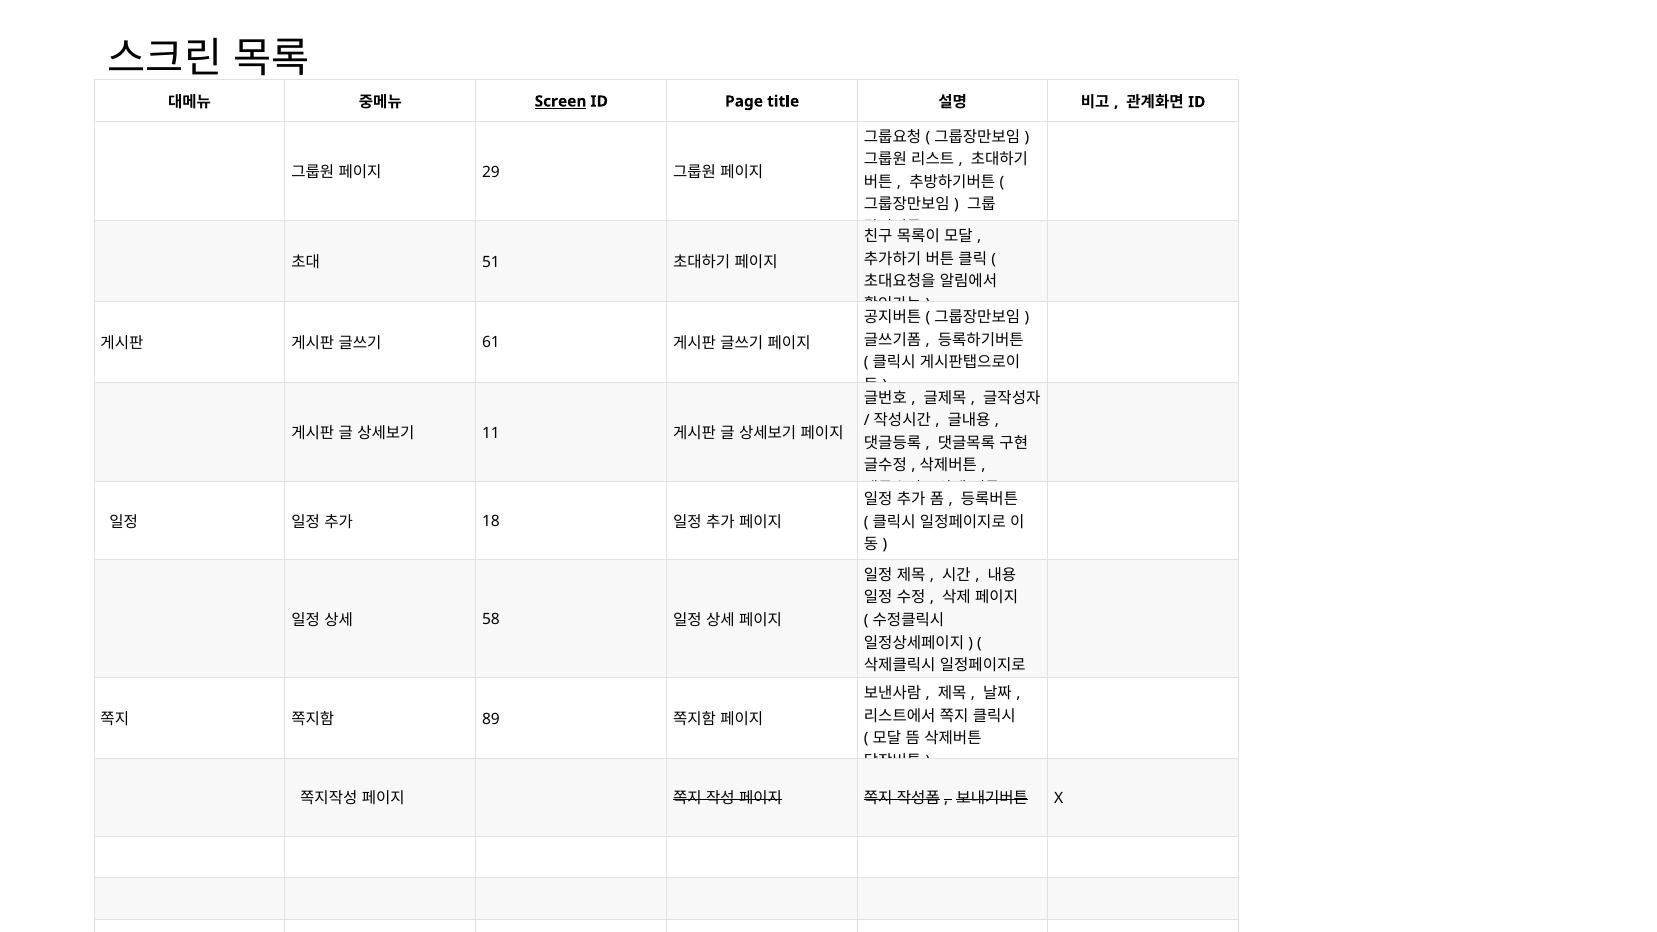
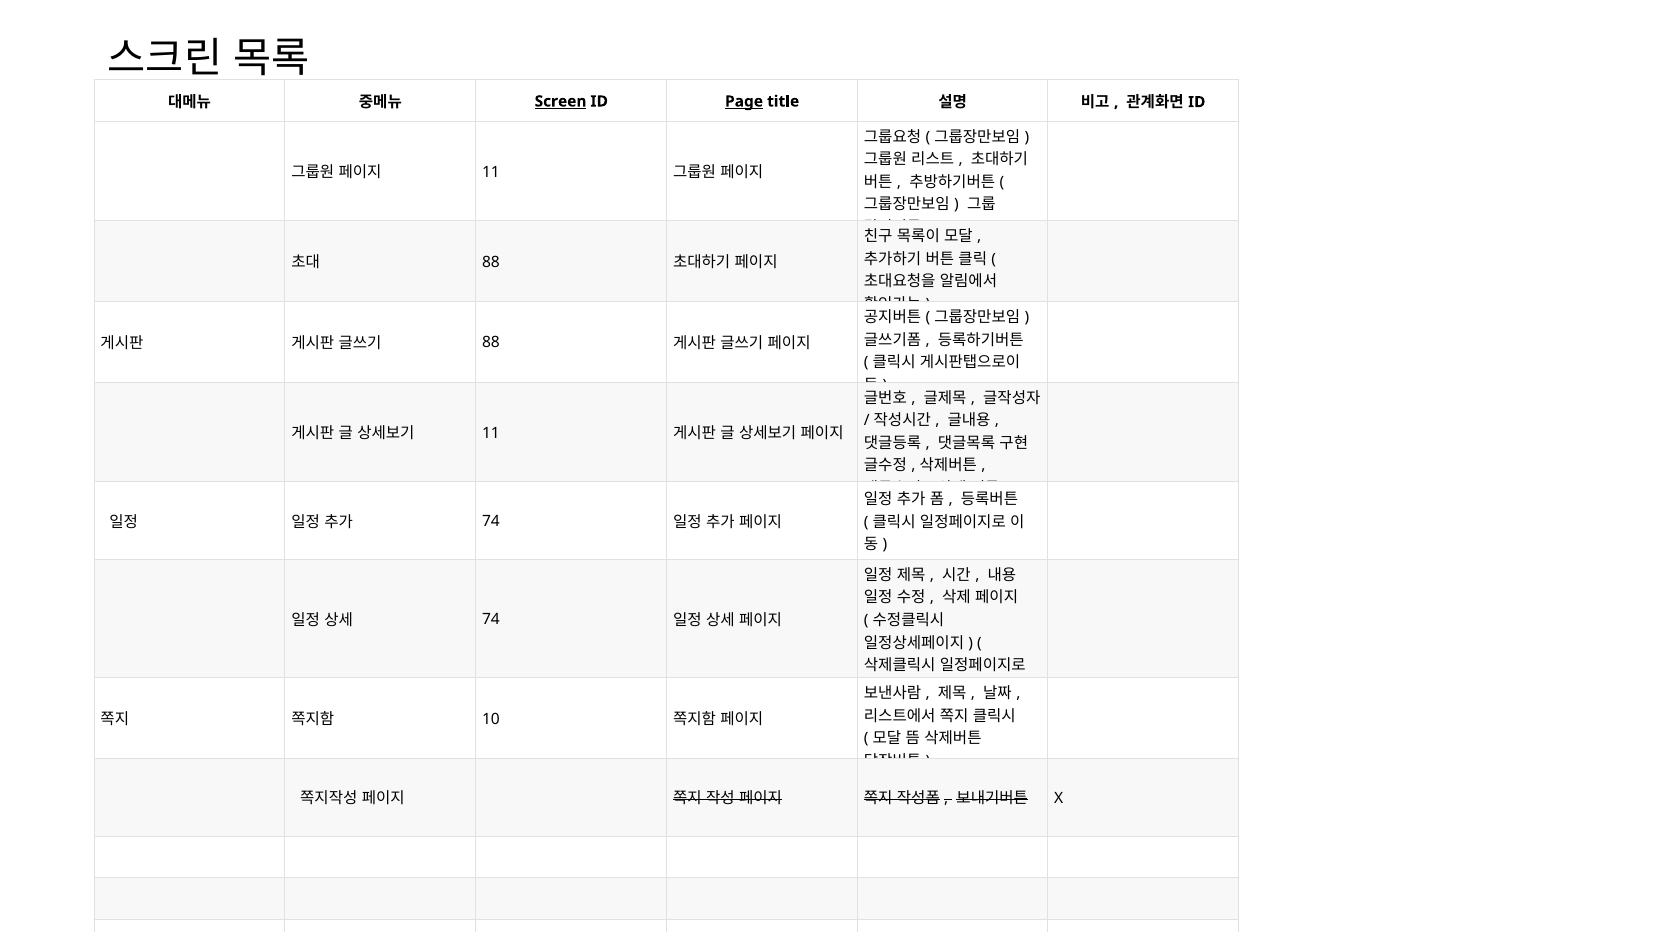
Page underline: none -> present
29 at (491, 172): 29 -> 11
51 at (491, 262): 51 -> 88
61 at (491, 343): 61 -> 88
18 at (491, 522): 18 -> 74
58 at (491, 619): 58 -> 74
89: 89 -> 10
